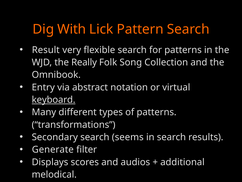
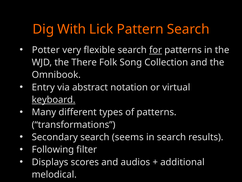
Result: Result -> Potter
for underline: none -> present
Really: Really -> There
Generate: Generate -> Following
